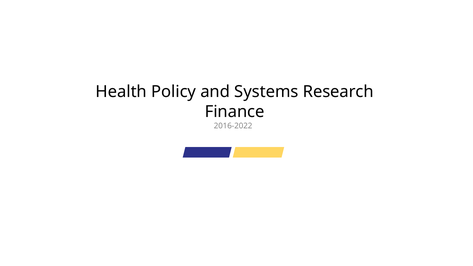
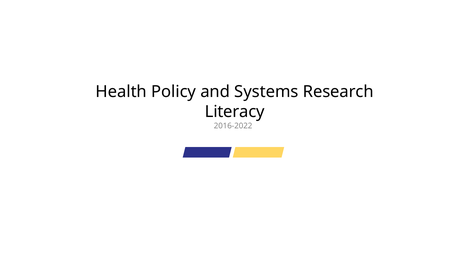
Finance: Finance -> Literacy
